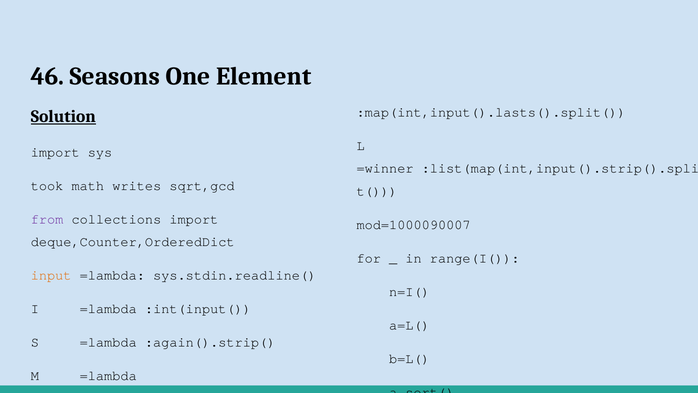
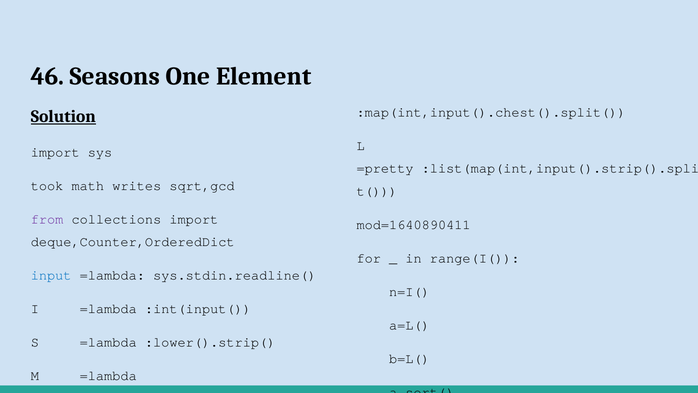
:map(int,input().lasts().split(: :map(int,input().lasts().split( -> :map(int,input().chest().split(
=winner: =winner -> =pretty
mod=1000090007: mod=1000090007 -> mod=1640890411
input colour: orange -> blue
:again().strip(: :again().strip( -> :lower().strip(
